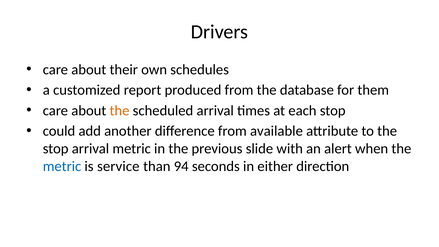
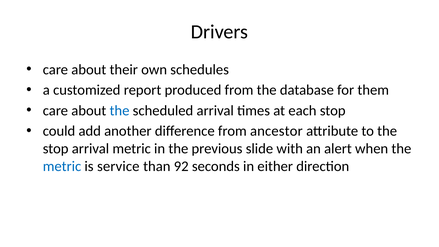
the at (120, 111) colour: orange -> blue
available: available -> ancestor
94: 94 -> 92
